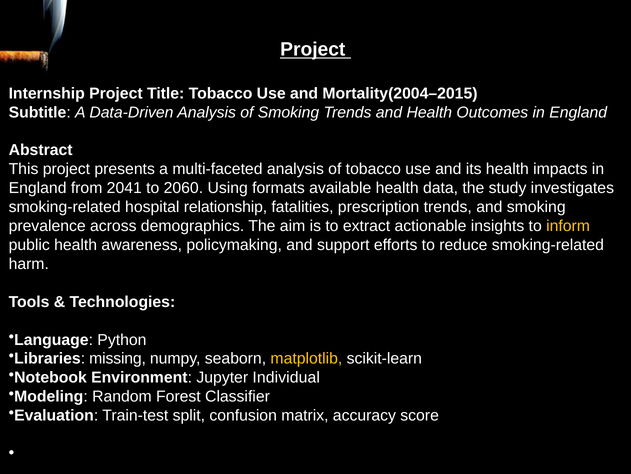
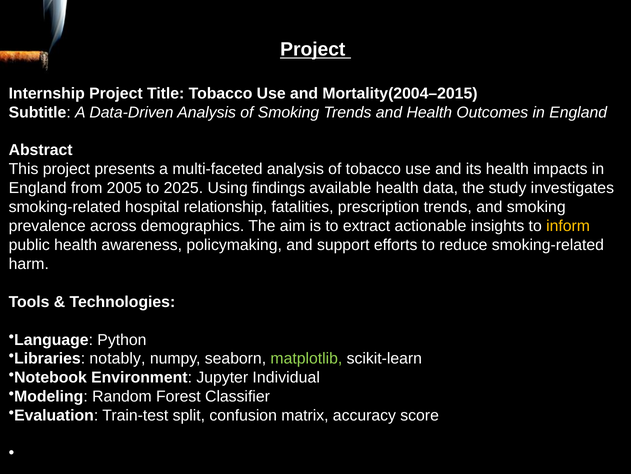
2041: 2041 -> 2005
2060: 2060 -> 2025
formats: formats -> findings
missing: missing -> notably
matplotlib colour: yellow -> light green
